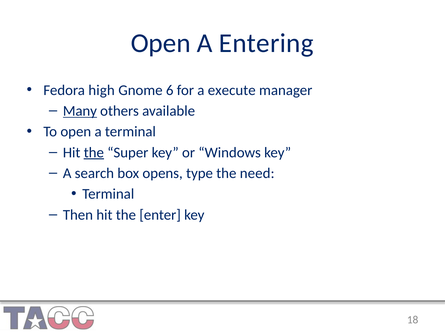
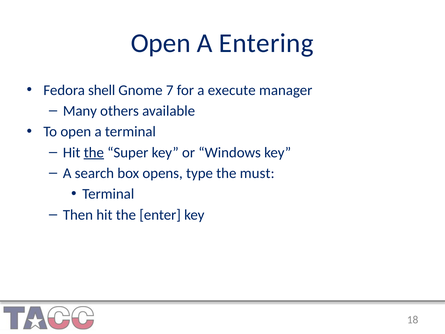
high: high -> shell
6: 6 -> 7
Many underline: present -> none
need: need -> must
